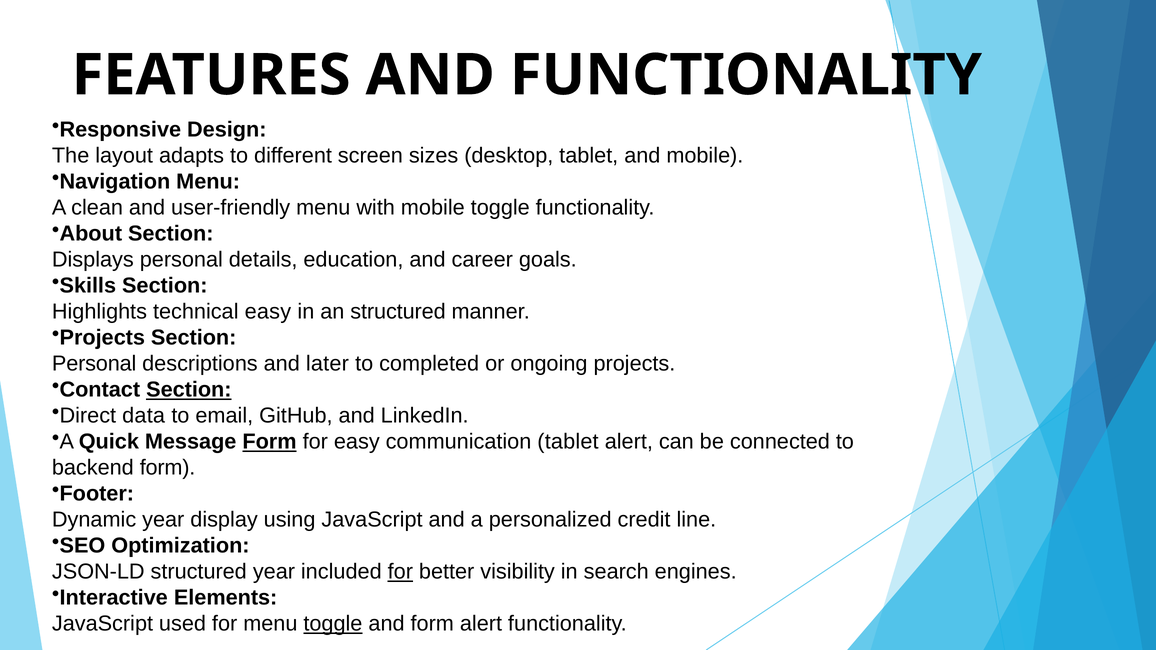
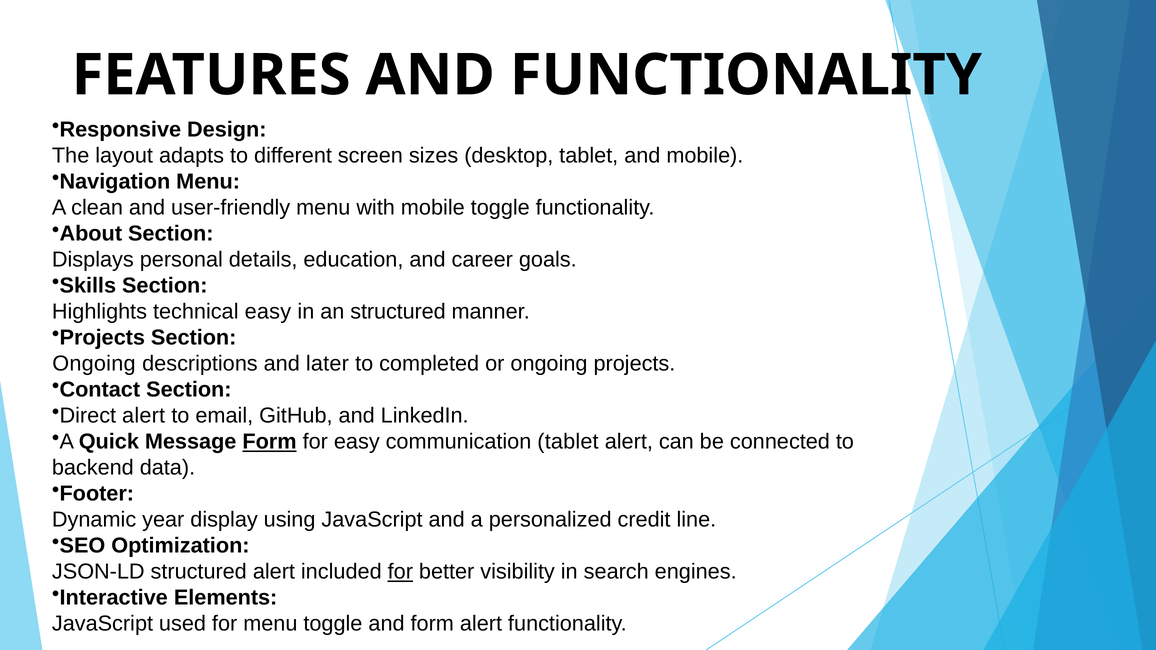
Personal at (94, 364): Personal -> Ongoing
Section at (189, 390) underline: present -> none
Direct data: data -> alert
backend form: form -> data
structured year: year -> alert
toggle at (333, 624) underline: present -> none
